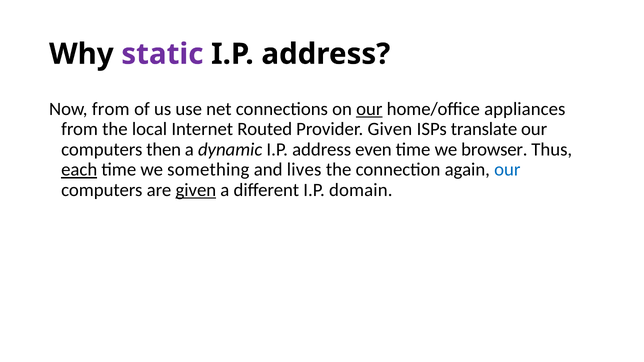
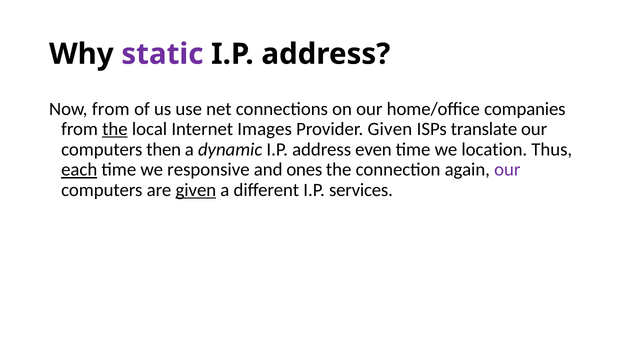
our at (369, 109) underline: present -> none
appliances: appliances -> companies
the at (115, 129) underline: none -> present
Routed: Routed -> Images
browser: browser -> location
something: something -> responsive
lives: lives -> ones
our at (507, 170) colour: blue -> purple
domain: domain -> services
